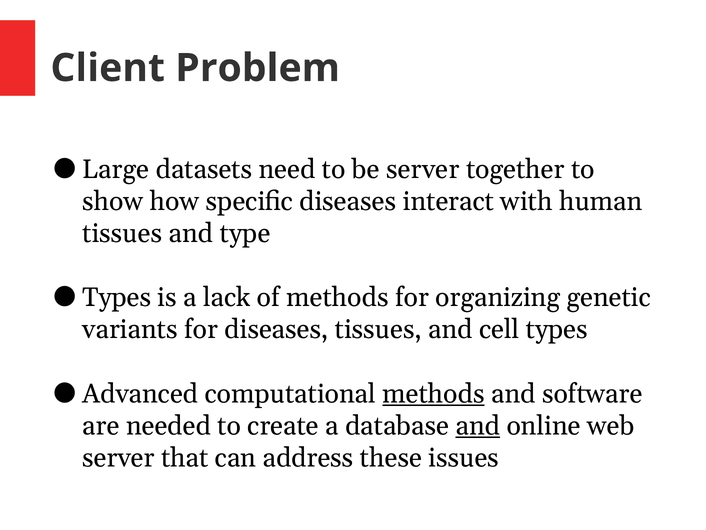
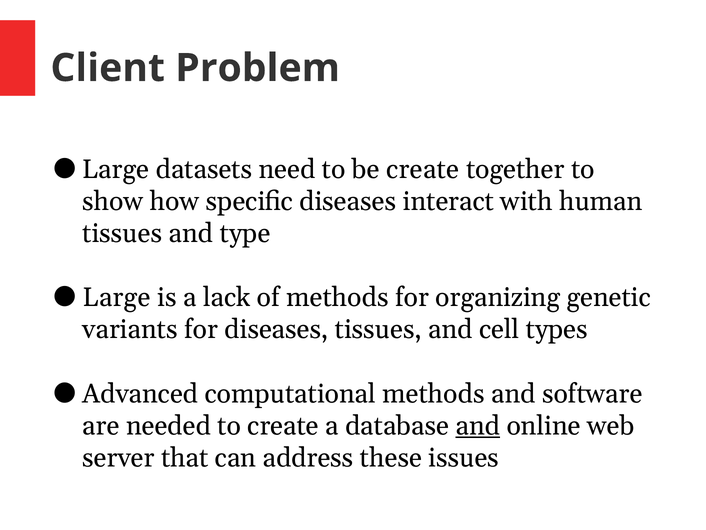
be server: server -> create
Types at (117, 297): Types -> Large
methods at (434, 393) underline: present -> none
